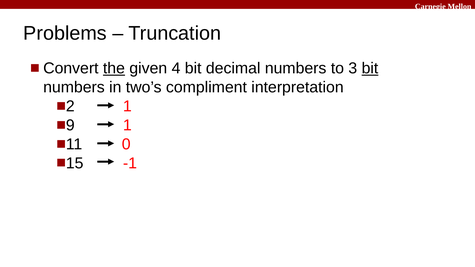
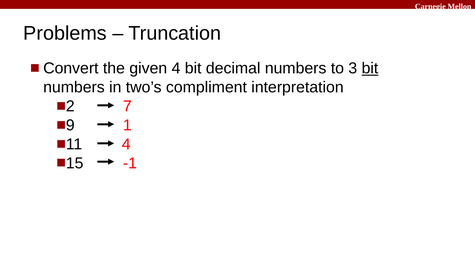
the underline: present -> none
1 at (127, 106): 1 -> 7
0 at (126, 144): 0 -> 4
